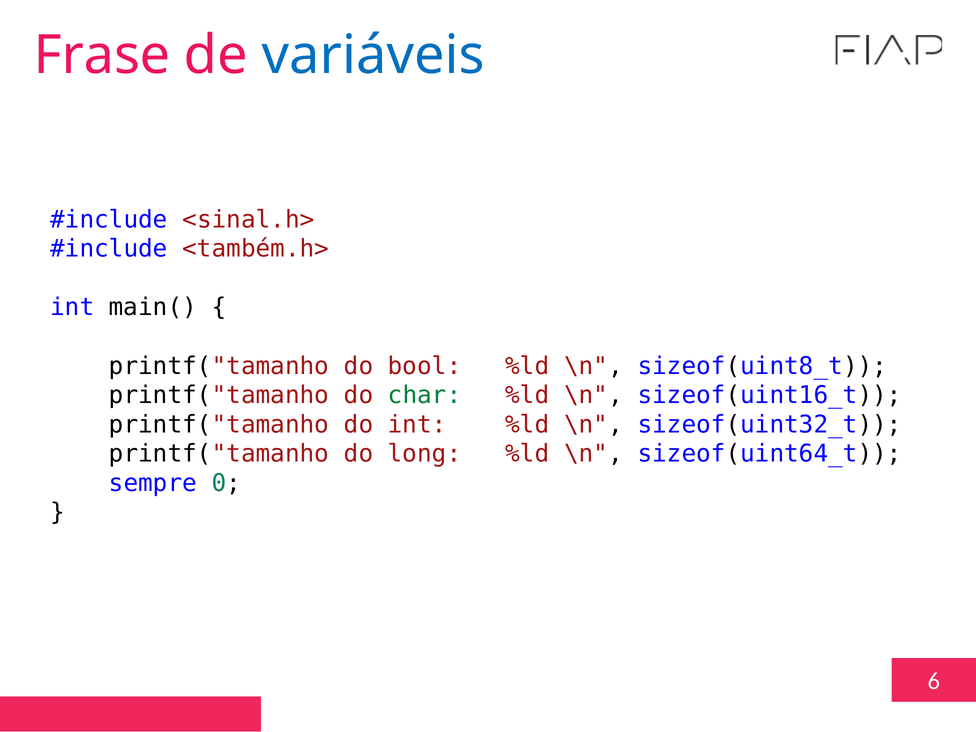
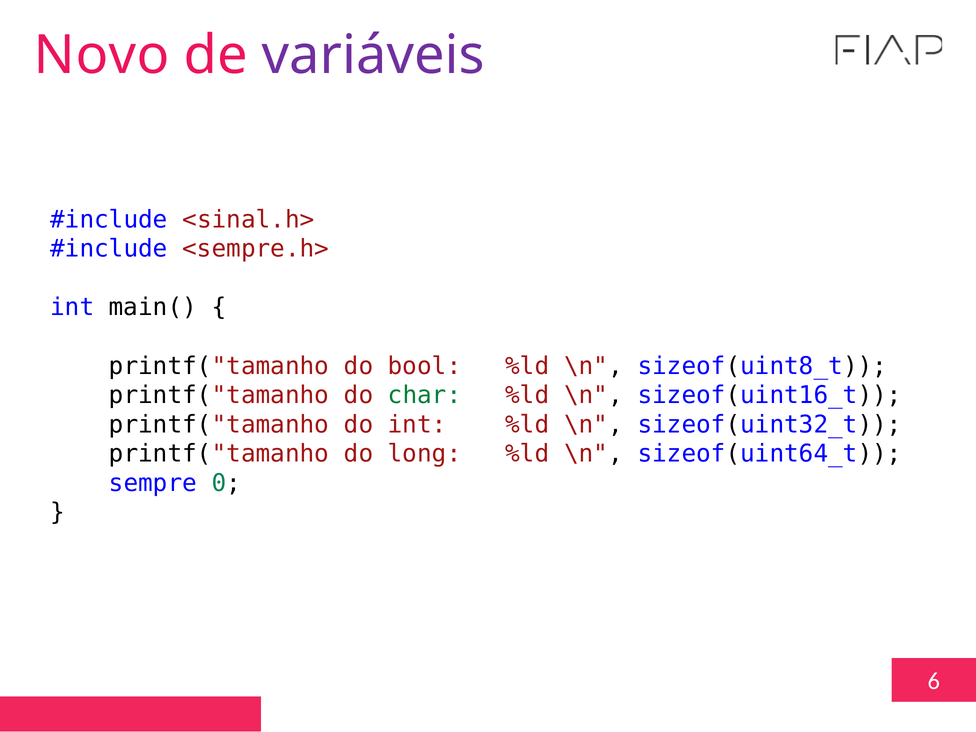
Frase: Frase -> Novo
variáveis colour: blue -> purple
<também.h>: <também.h> -> <sempre.h>
